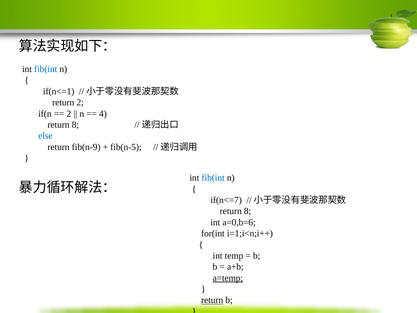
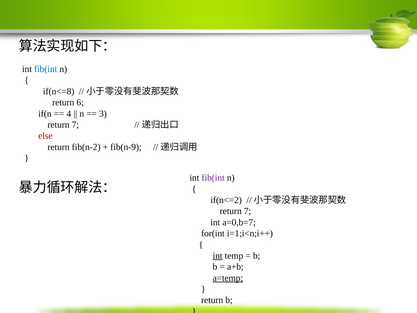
if(n<=1: if(n<=1 -> if(n<=8
return 2: 2 -> 6
2 at (69, 114): 2 -> 4
4: 4 -> 3
8 at (75, 125): 8 -> 7
else colour: blue -> red
fib(n-9: fib(n-9 -> fib(n-2
fib(n-5: fib(n-5 -> fib(n-9
fib(int at (213, 178) colour: blue -> purple
if(n<=7: if(n<=7 -> if(n<=2
8 at (248, 211): 8 -> 7
a=0,b=6: a=0,b=6 -> a=0,b=7
int at (218, 256) underline: none -> present
return at (212, 300) underline: present -> none
